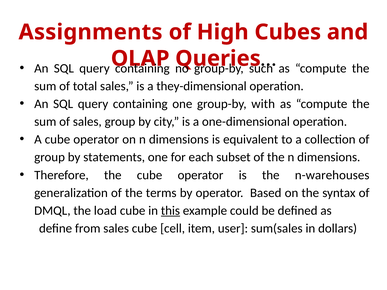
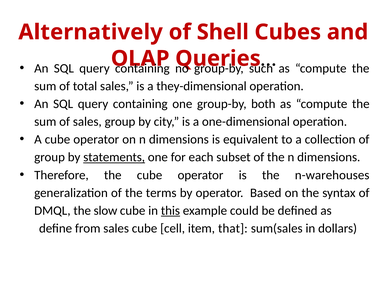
Assignments: Assignments -> Alternatively
High: High -> Shell
with: with -> both
statements underline: none -> present
load: load -> slow
user: user -> that
